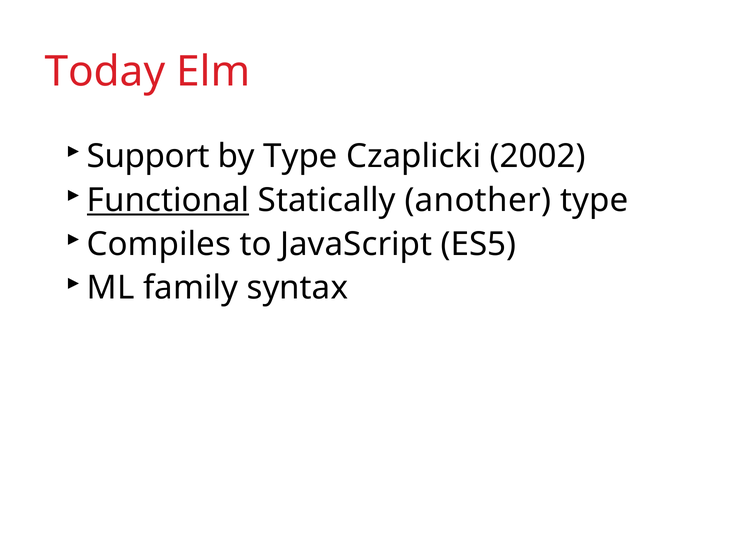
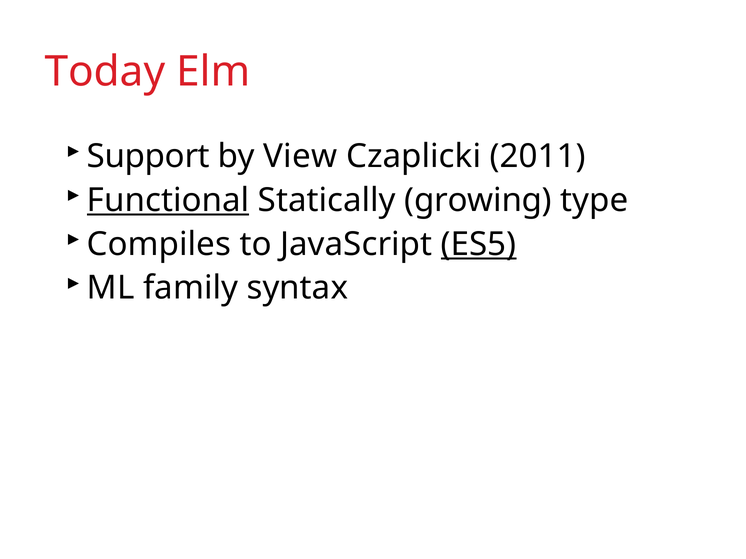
by Type: Type -> View
2002: 2002 -> 2011
another: another -> growing
ES5 underline: none -> present
